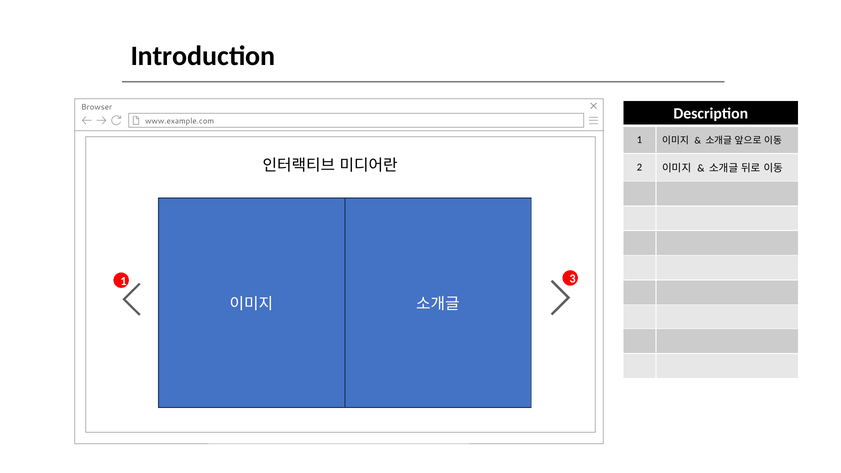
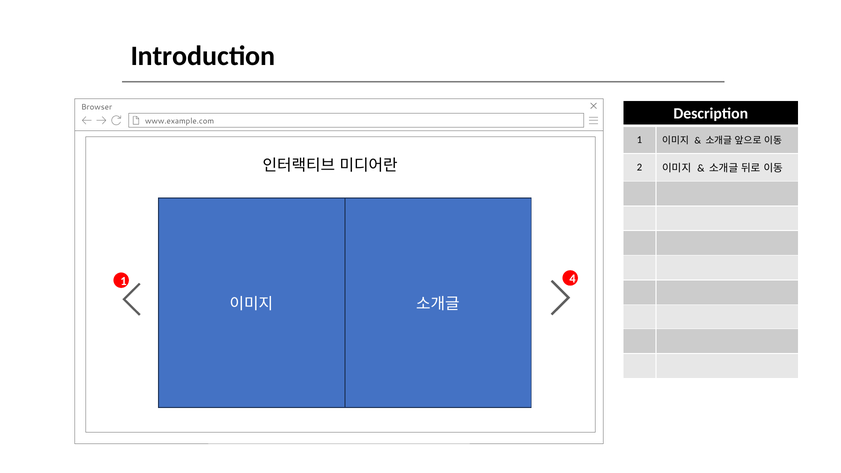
3: 3 -> 4
